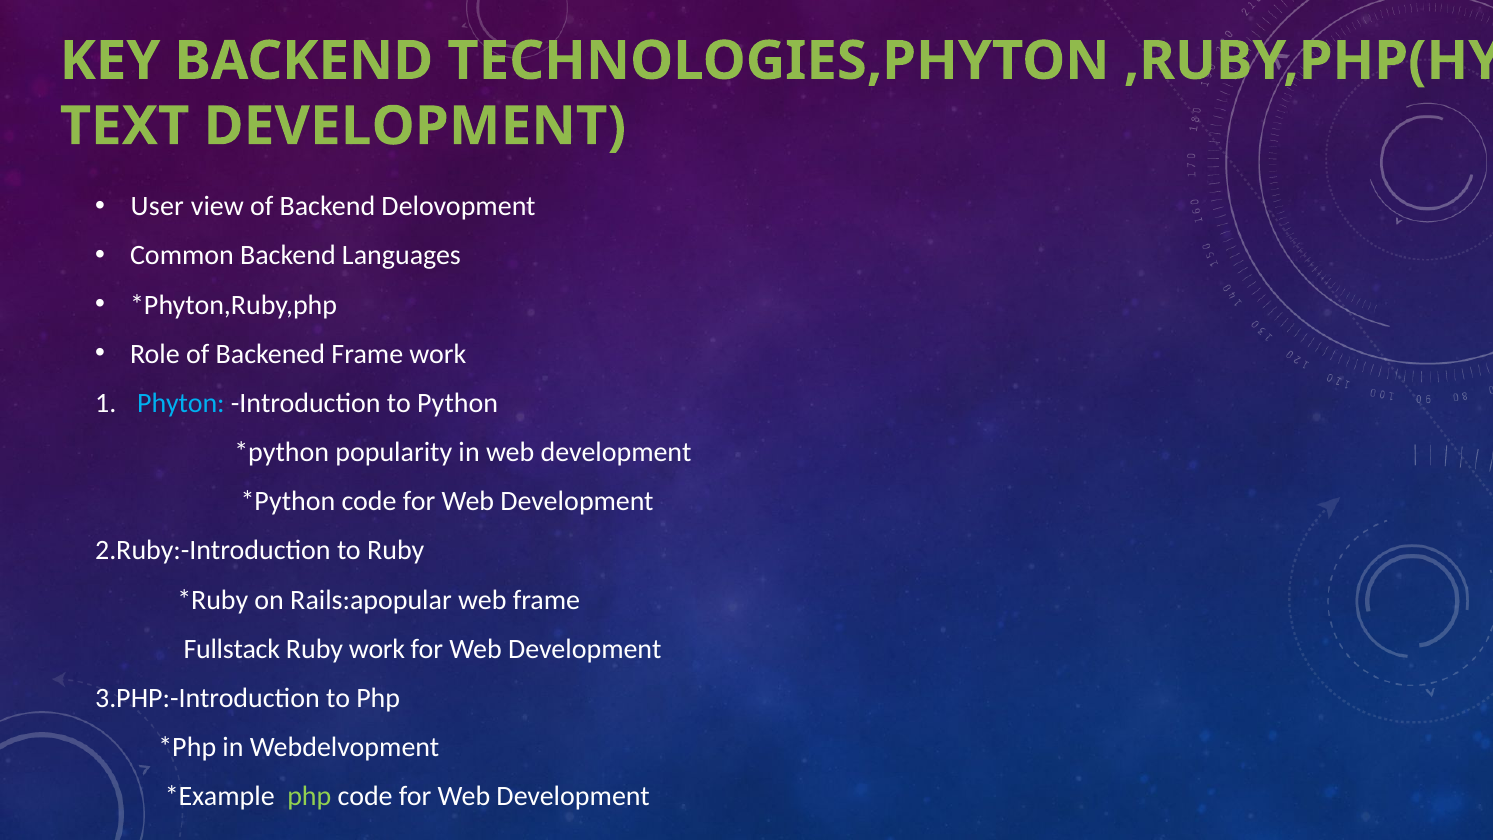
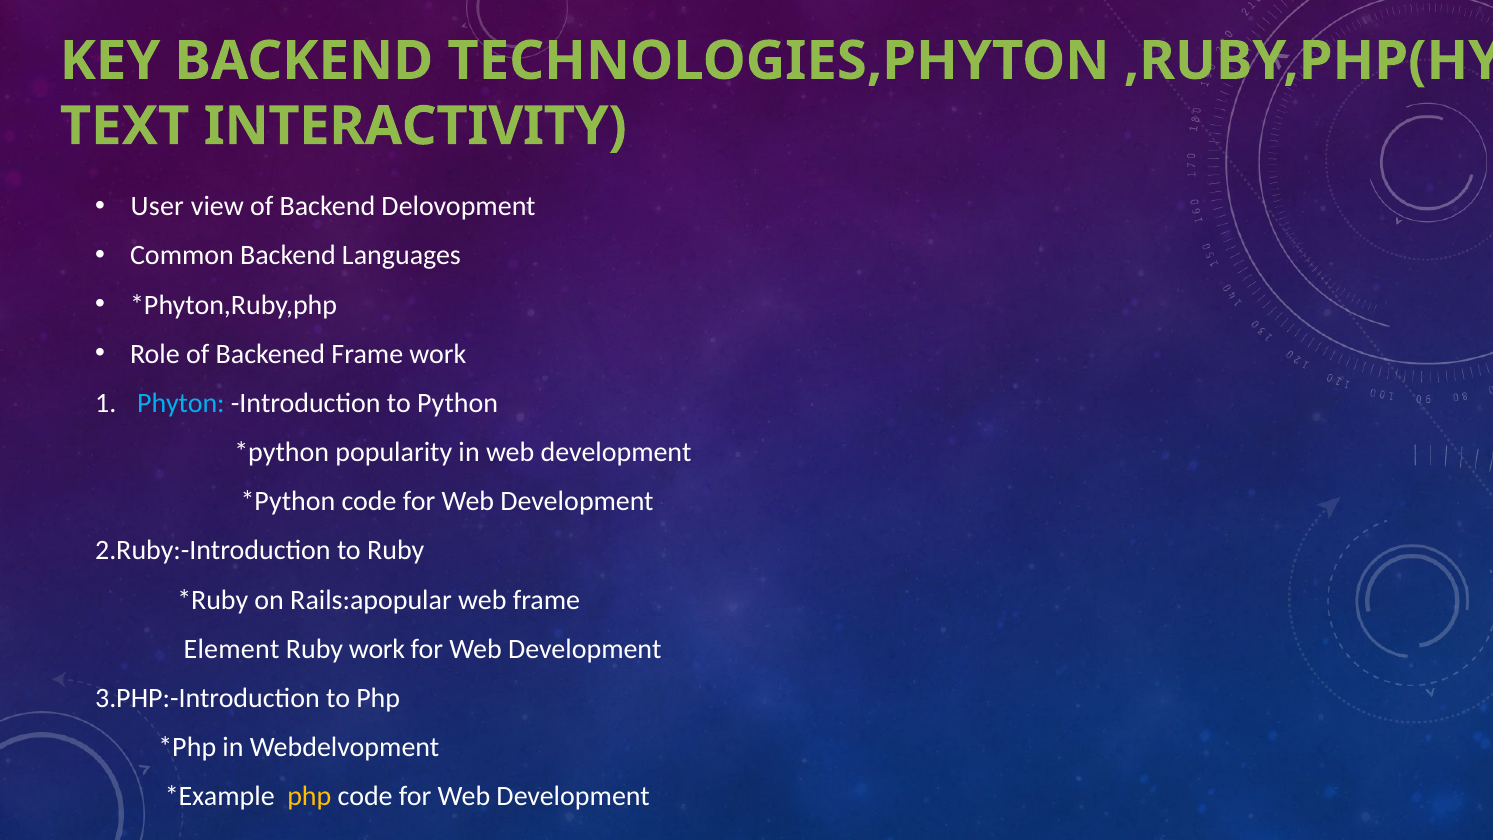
TEXT DEVELOPMENT: DEVELOPMENT -> INTERACTIVITY
Fullstack: Fullstack -> Element
php at (309, 796) colour: light green -> yellow
